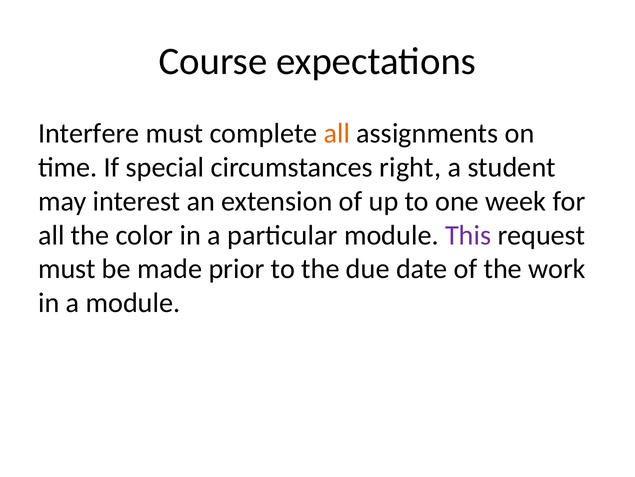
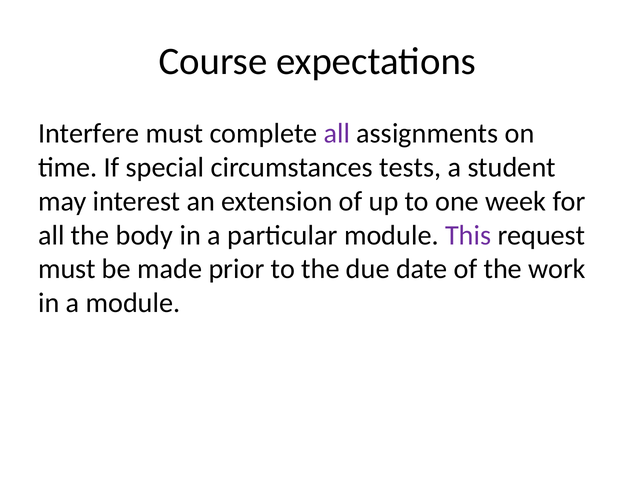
all at (337, 133) colour: orange -> purple
right: right -> tests
color: color -> body
